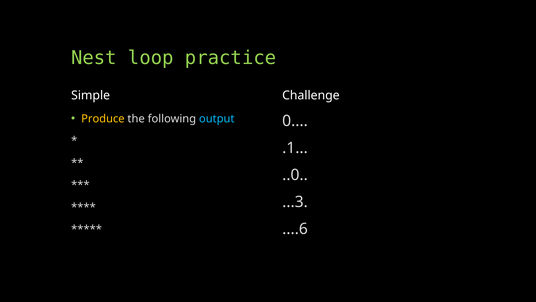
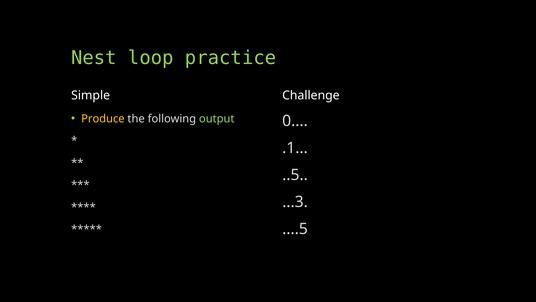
output colour: light blue -> light green
..0: ..0 -> ..5
....6: ....6 -> ....5
